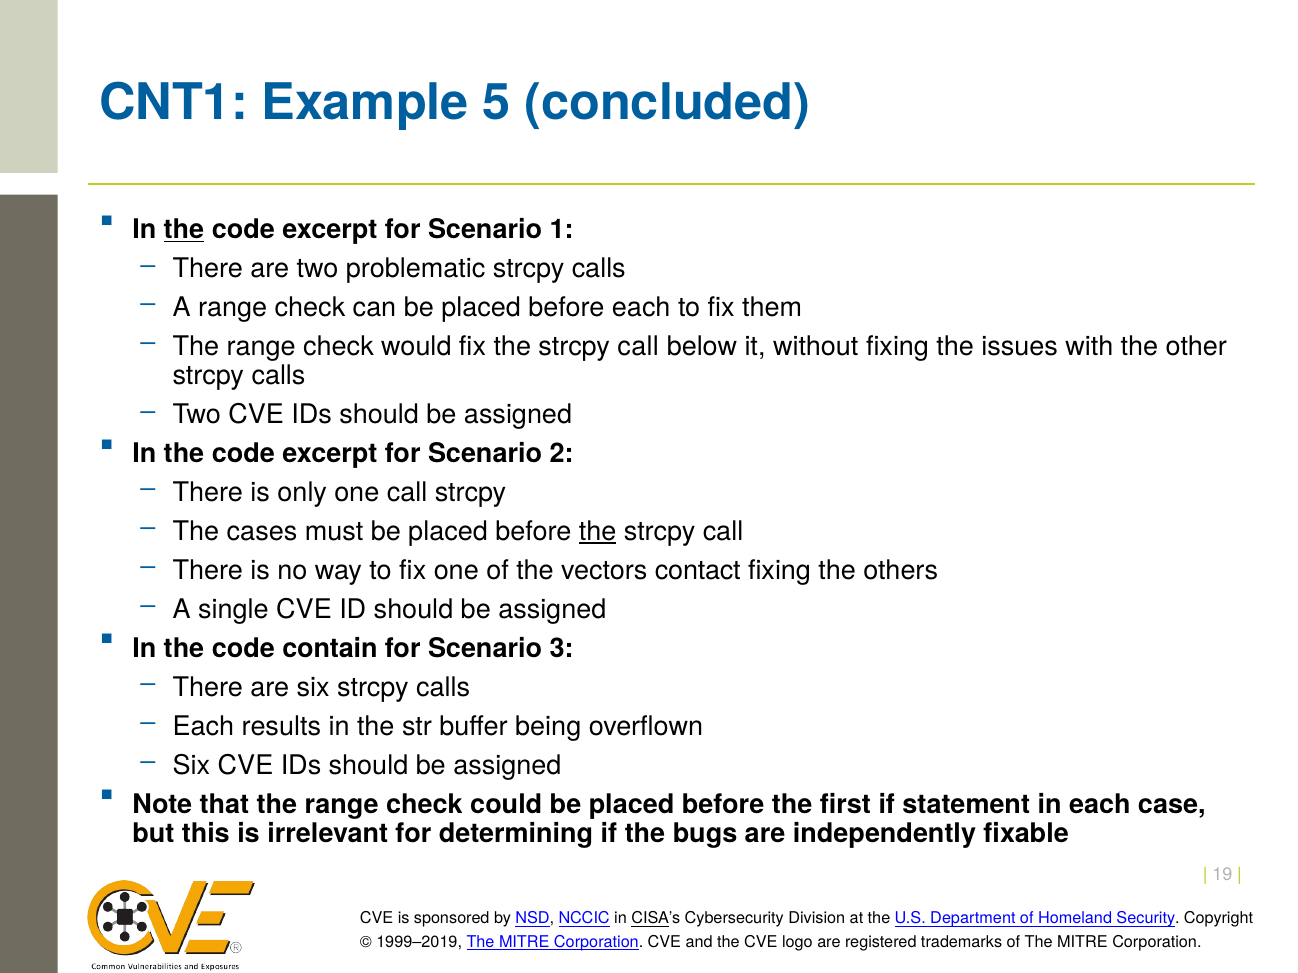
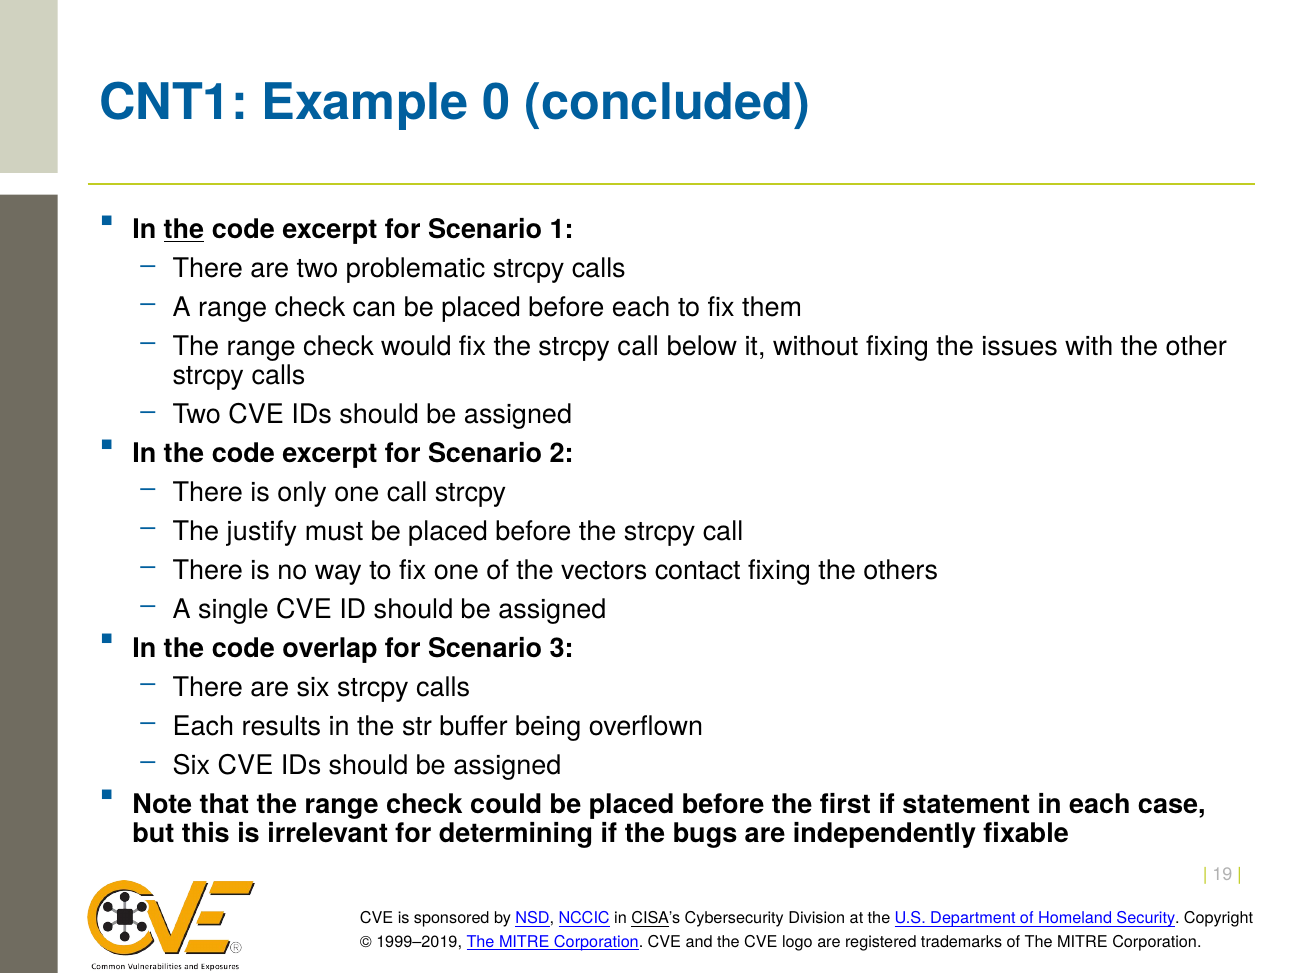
5: 5 -> 0
cases: cases -> justify
the at (598, 532) underline: present -> none
contain: contain -> overlap
